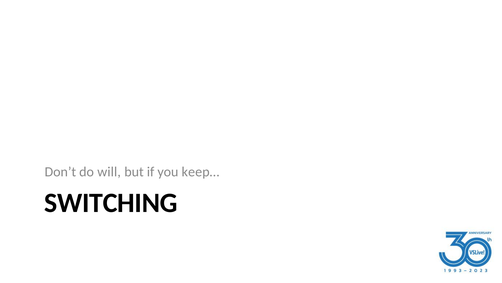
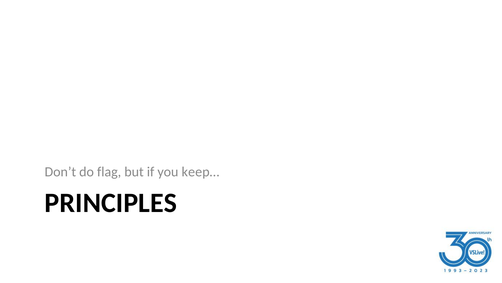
will: will -> flag
SWITCHING: SWITCHING -> PRINCIPLES
